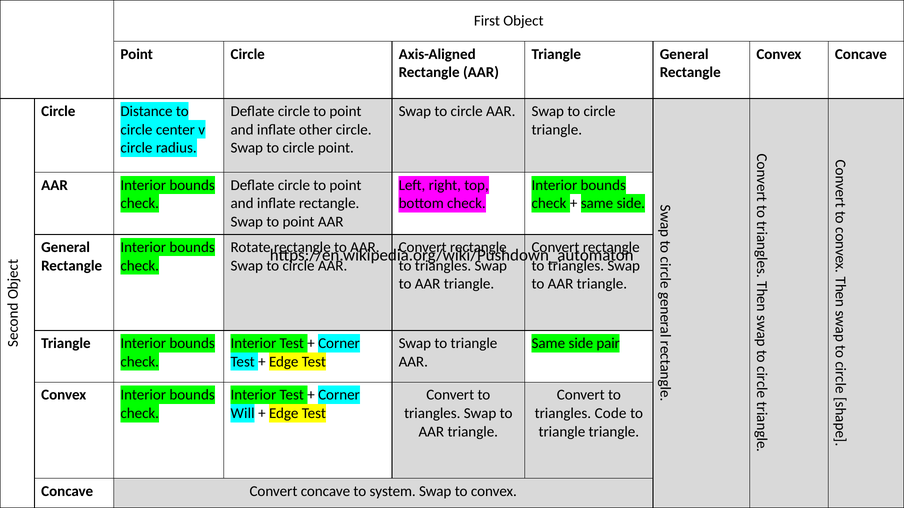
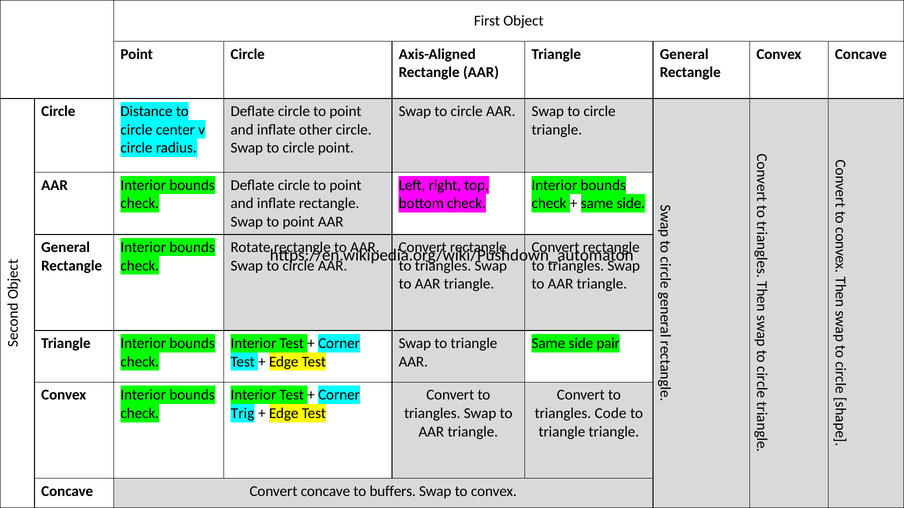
Will: Will -> Trig
system: system -> buffers
